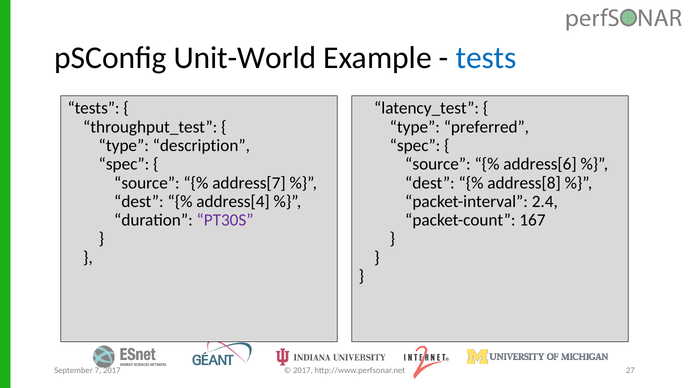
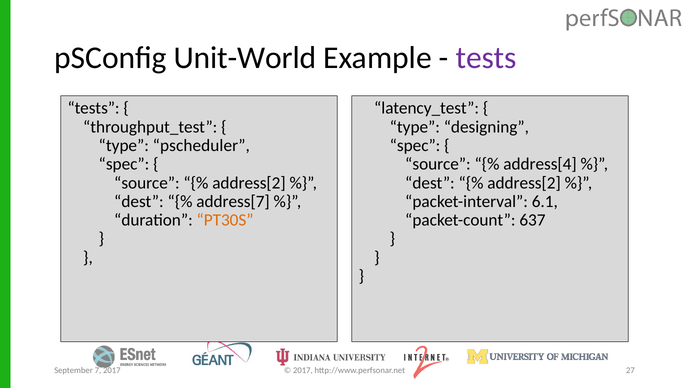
tests at (486, 58) colour: blue -> purple
preferred: preferred -> designing
description: description -> pscheduler
address[6: address[6 -> address[4
address[7 at (249, 183): address[7 -> address[2
address[8 at (524, 183): address[8 -> address[2
address[4: address[4 -> address[7
2.4: 2.4 -> 6.1
PT30S colour: purple -> orange
167: 167 -> 637
